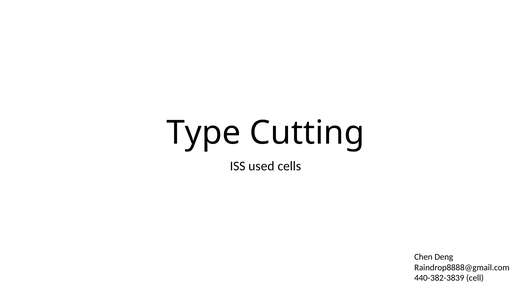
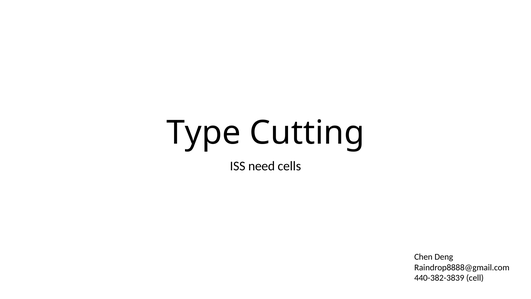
used: used -> need
